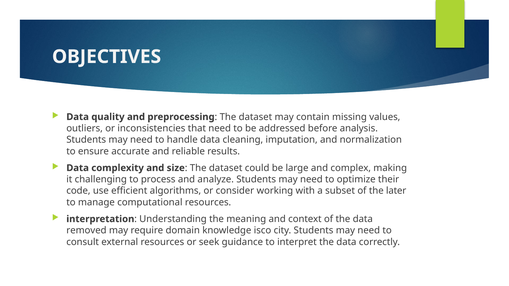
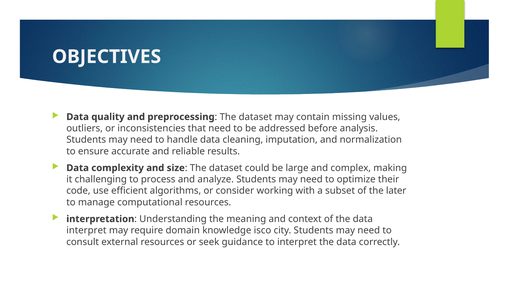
removed at (86, 231): removed -> interpret
